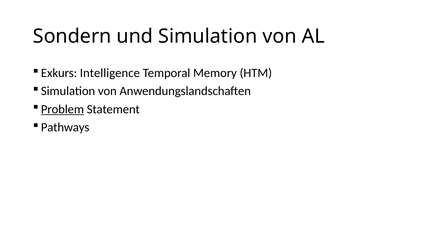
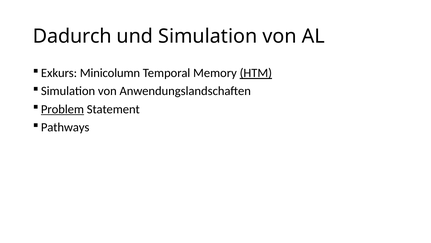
Sondern: Sondern -> Dadurch
Intelligence: Intelligence -> Minicolumn
HTM underline: none -> present
